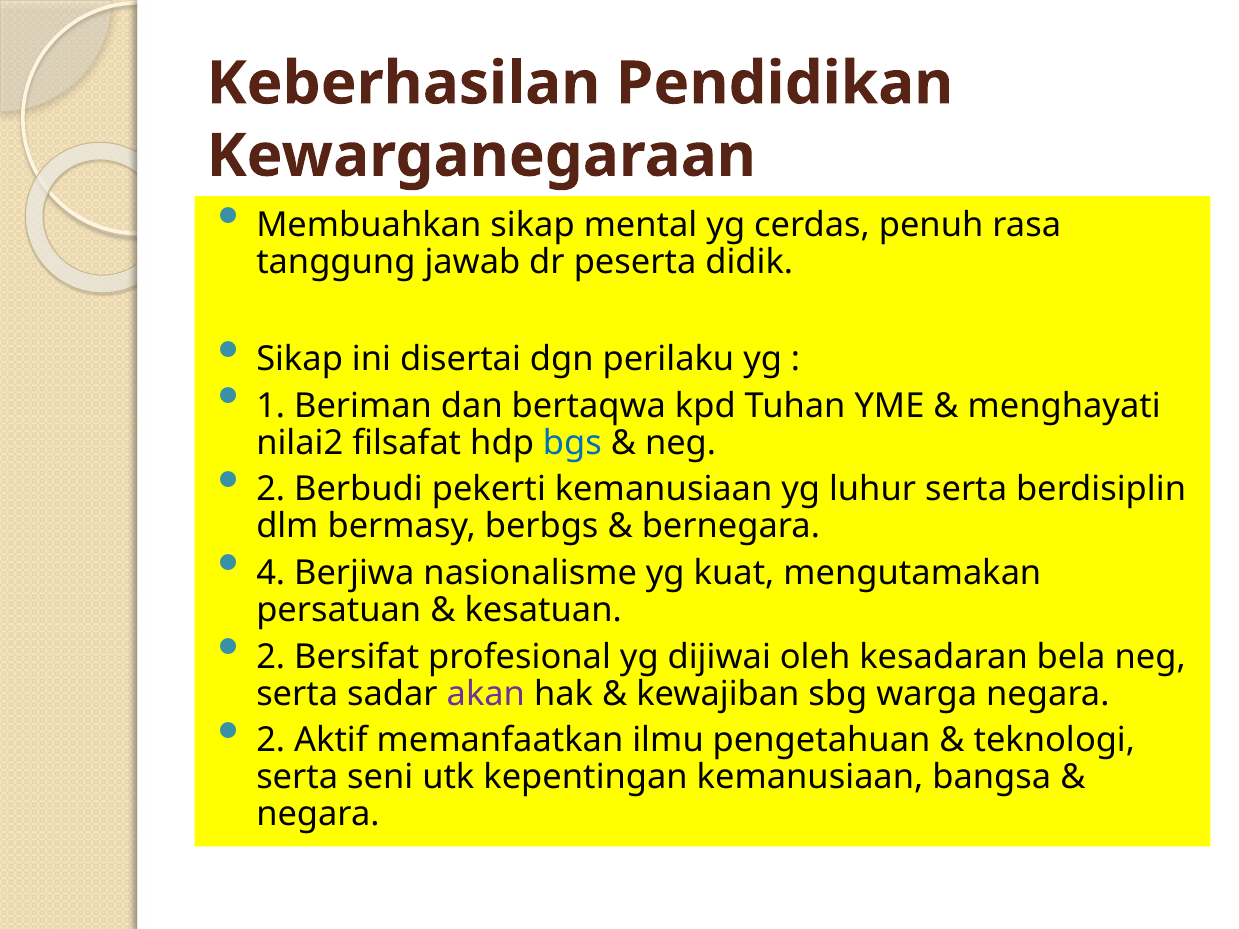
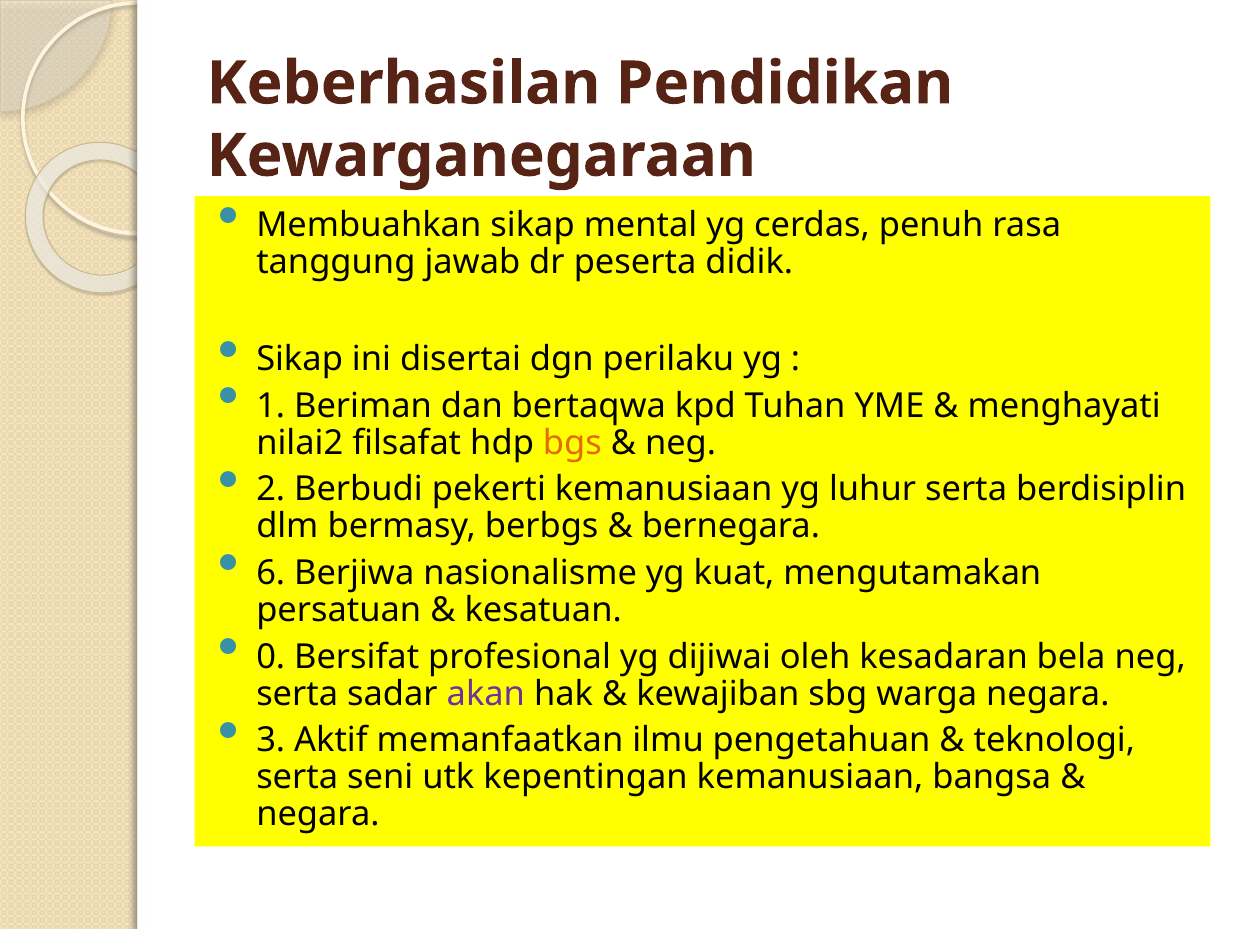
bgs colour: blue -> orange
4: 4 -> 6
2 at (271, 657): 2 -> 0
2 at (271, 740): 2 -> 3
